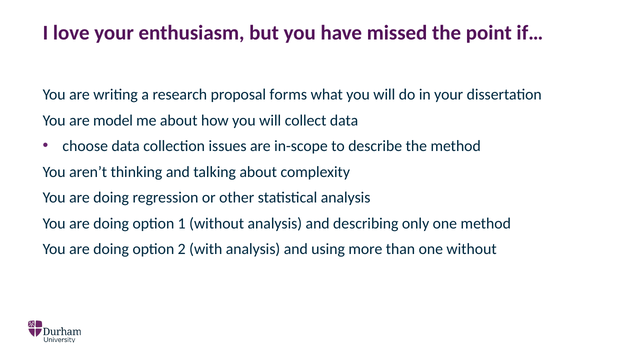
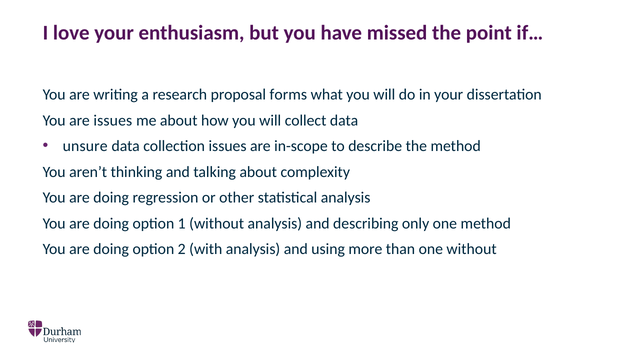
are model: model -> issues
choose: choose -> unsure
